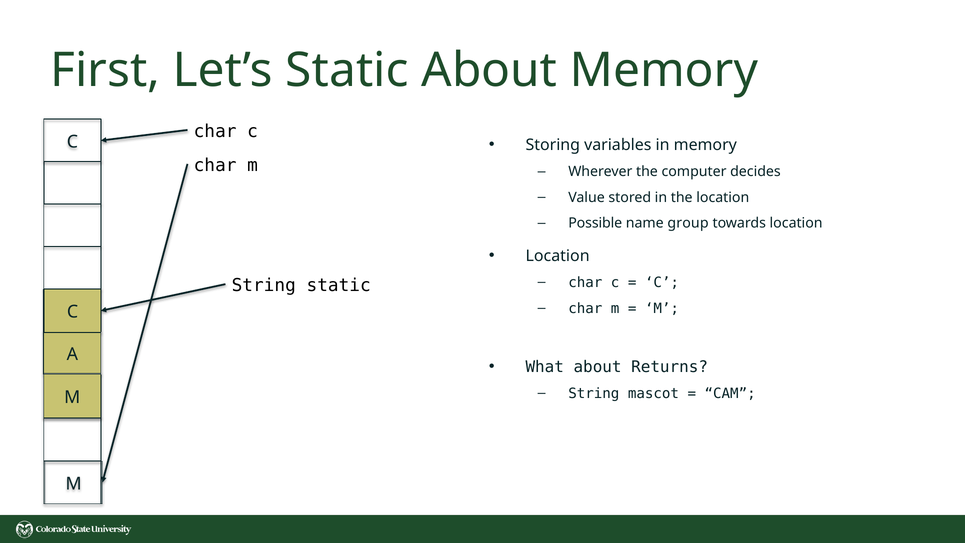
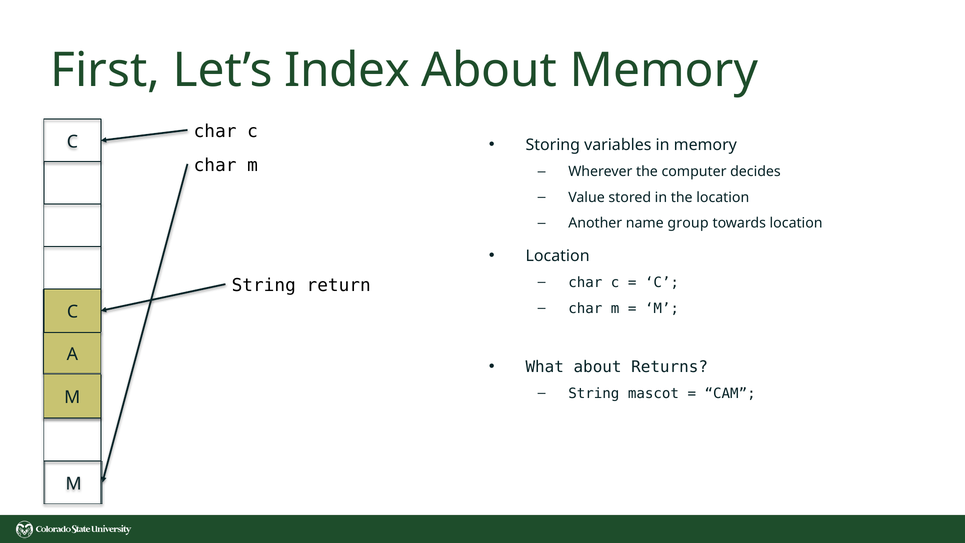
Let’s Static: Static -> Index
Possible: Possible -> Another
String static: static -> return
